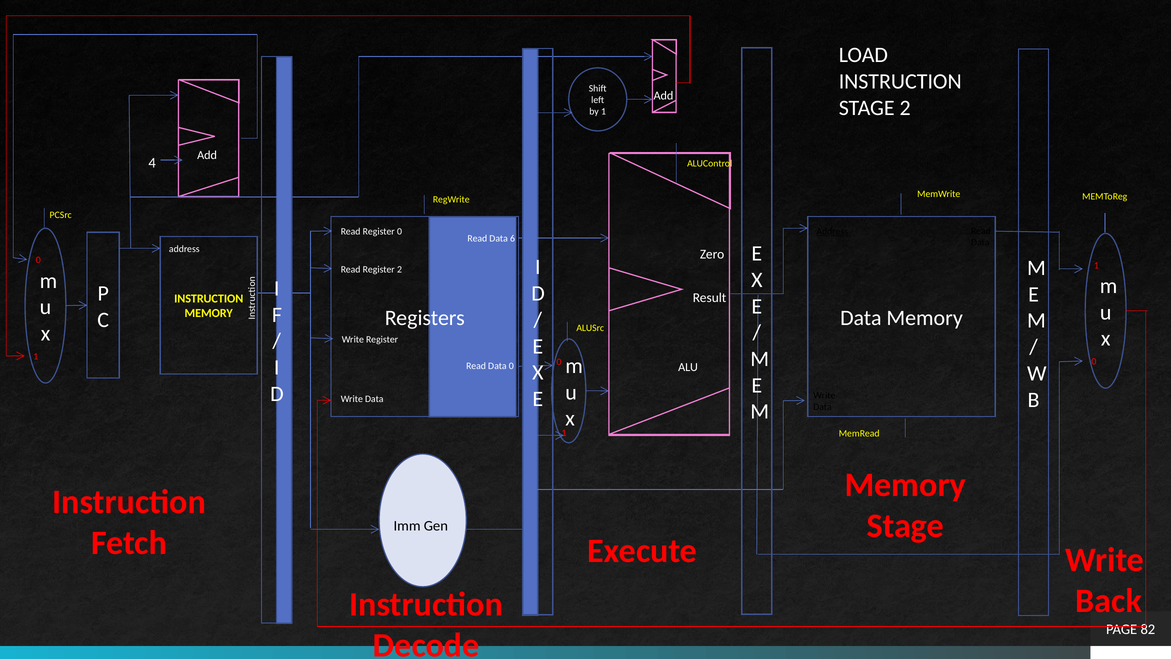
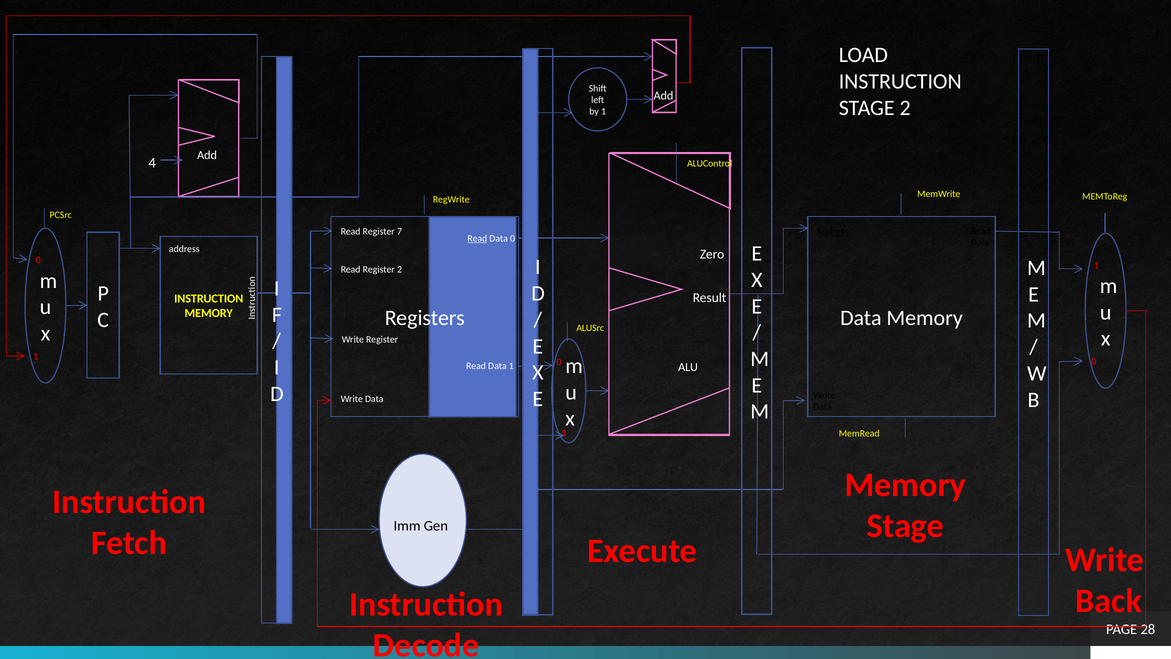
Register 0: 0 -> 7
Read at (477, 238) underline: none -> present
Data 6: 6 -> 0
Data 0: 0 -> 1
82: 82 -> 28
